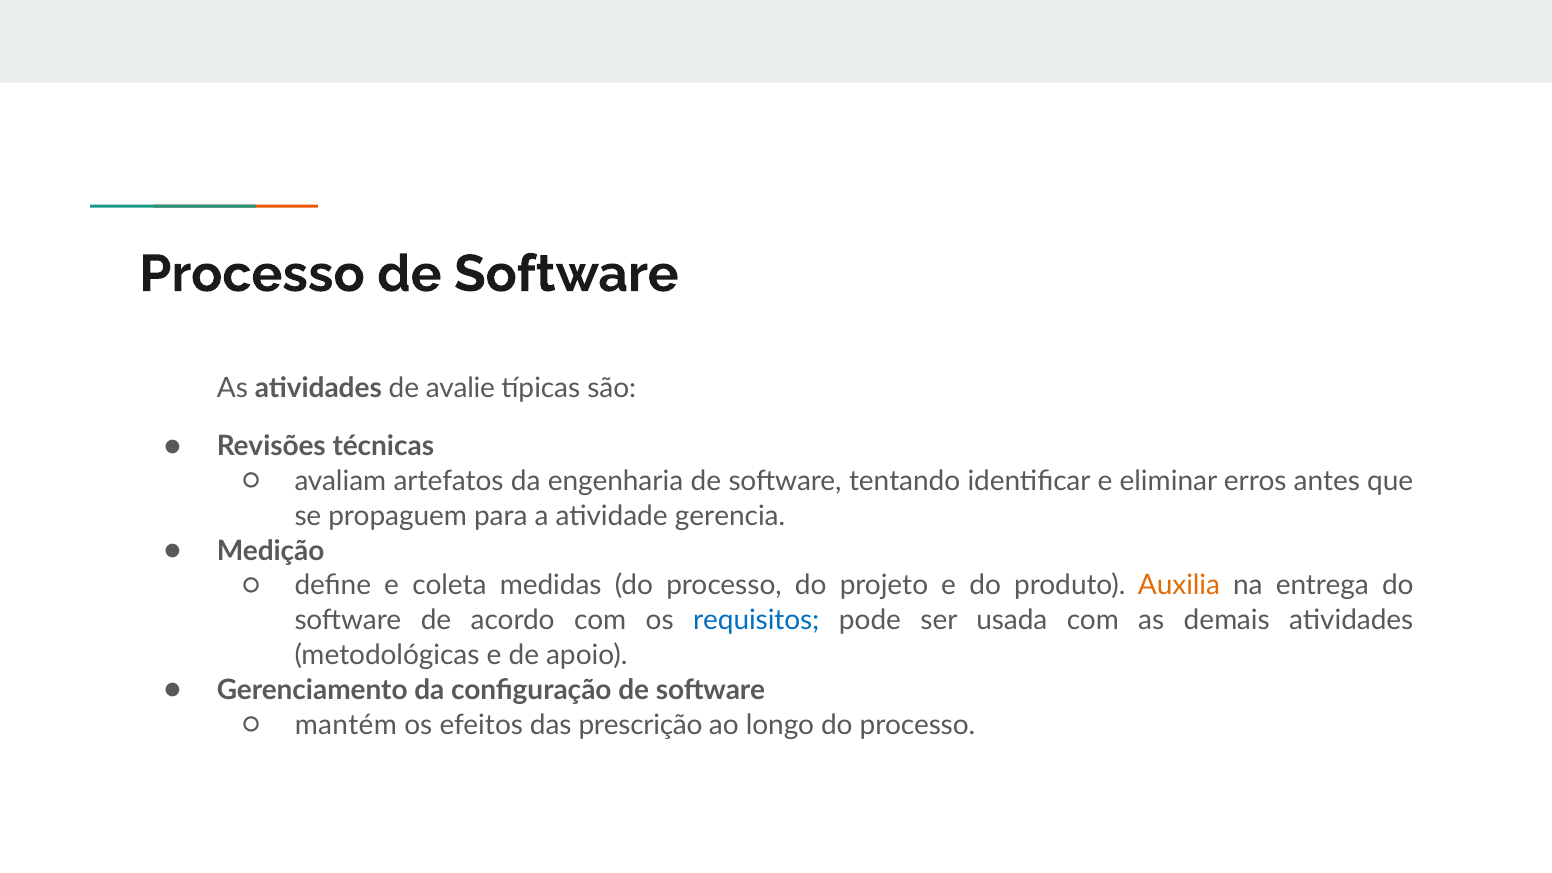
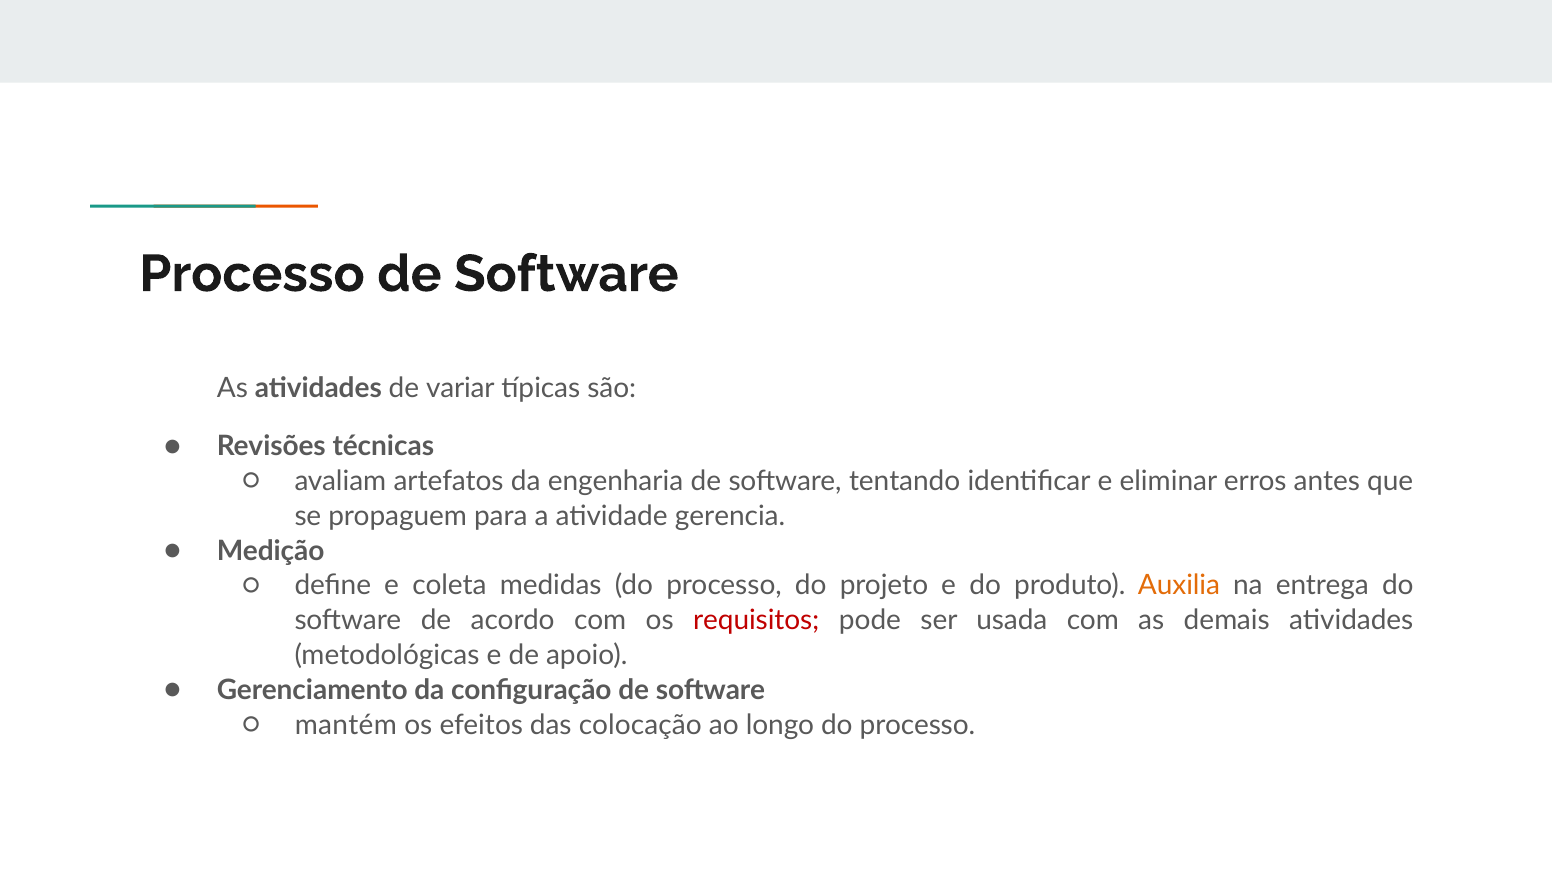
avalie: avalie -> variar
requisitos colour: blue -> red
prescrição: prescrição -> colocação
